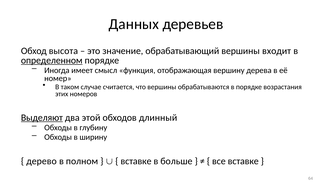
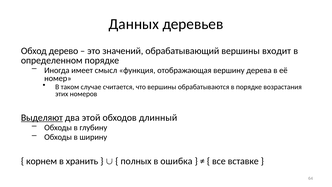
высота: высота -> дерево
значение: значение -> значений
определенном underline: present -> none
дерево: дерево -> корнем
полном: полном -> хранить
вставке at (136, 161): вставке -> полных
больше: больше -> ошибка
